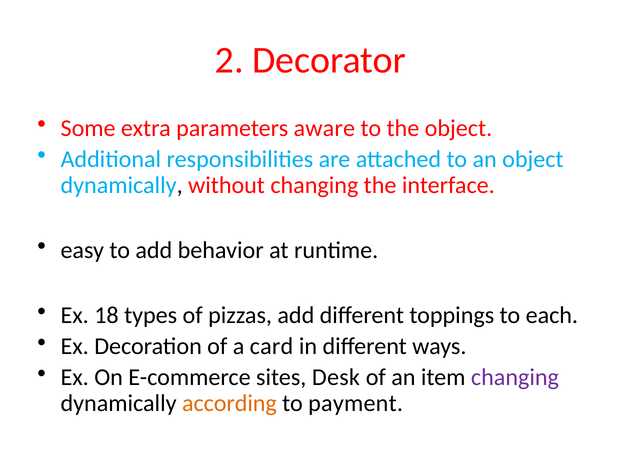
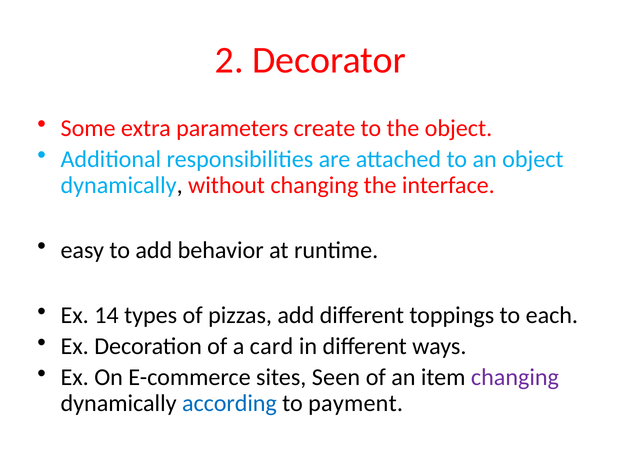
aware: aware -> create
18: 18 -> 14
Desk: Desk -> Seen
according colour: orange -> blue
